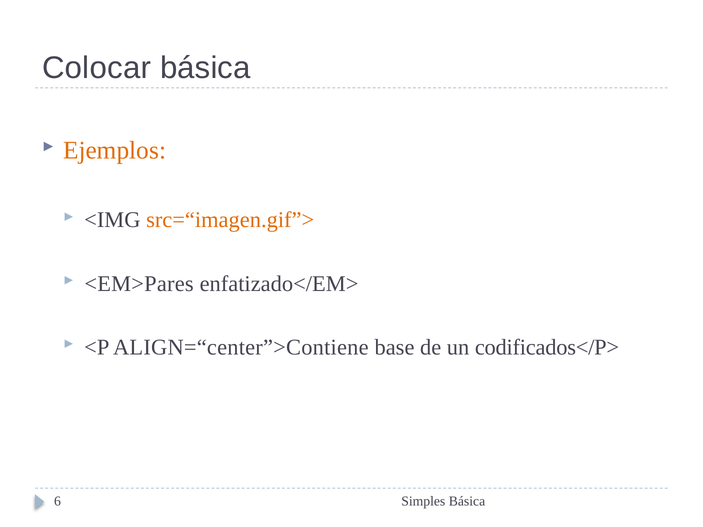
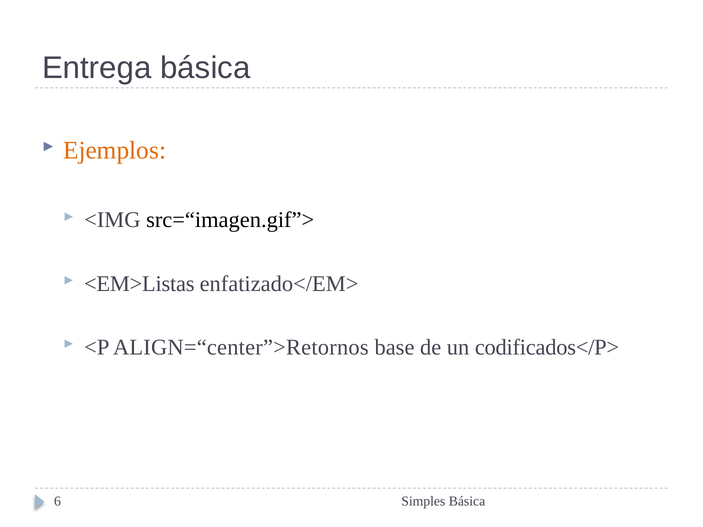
Colocar: Colocar -> Entrega
src=“imagen.gif”> colour: orange -> black
<EM>Pares: <EM>Pares -> <EM>Listas
ALIGN=“center”>Contiene: ALIGN=“center”>Contiene -> ALIGN=“center”>Retornos
